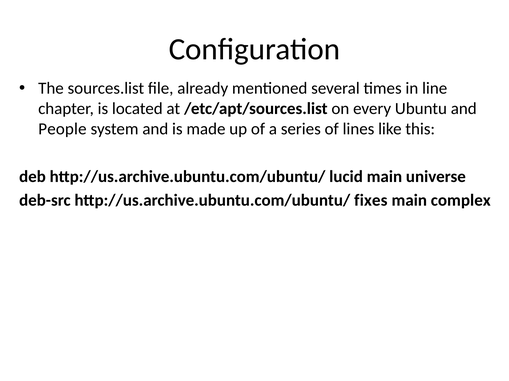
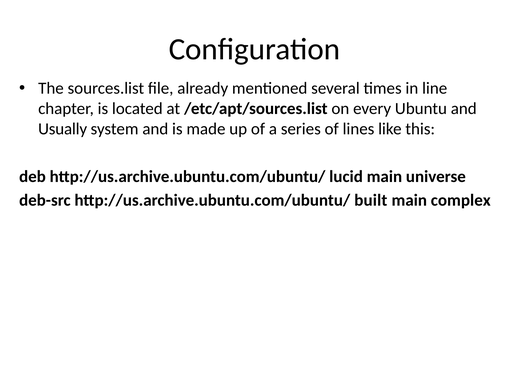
People: People -> Usually
fixes: fixes -> built
